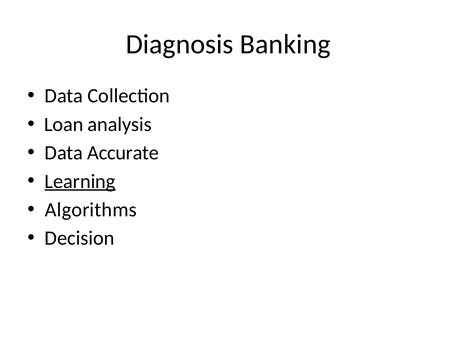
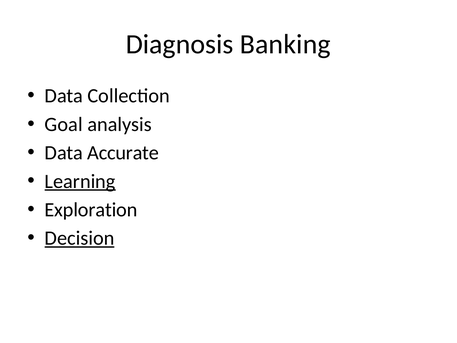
Loan: Loan -> Goal
Algorithms: Algorithms -> Exploration
Decision underline: none -> present
